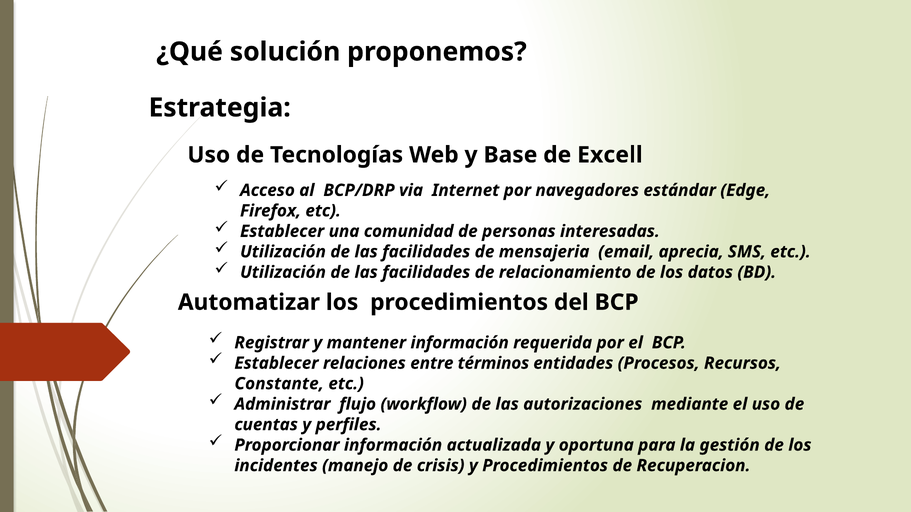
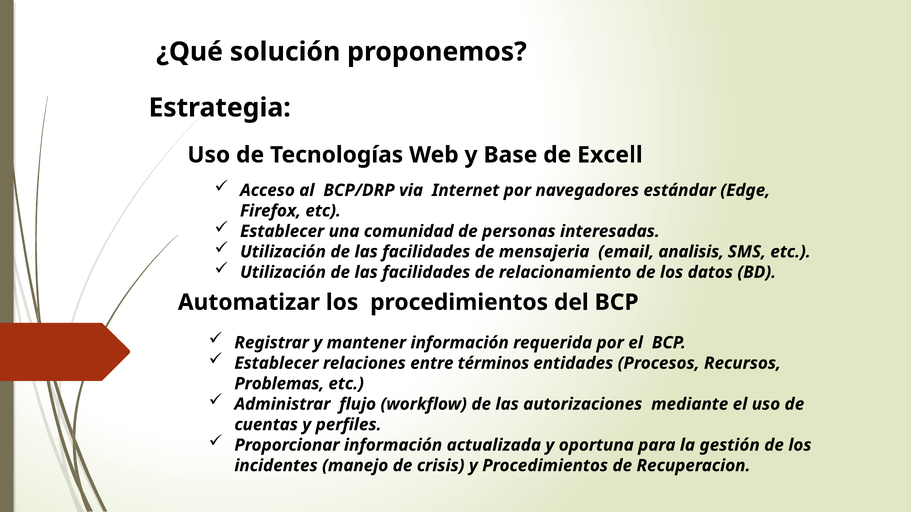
aprecia: aprecia -> analisis
Constante: Constante -> Problemas
